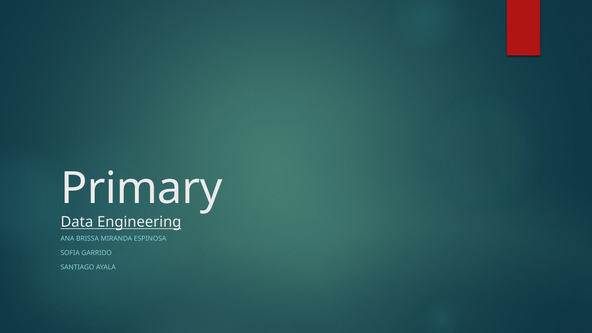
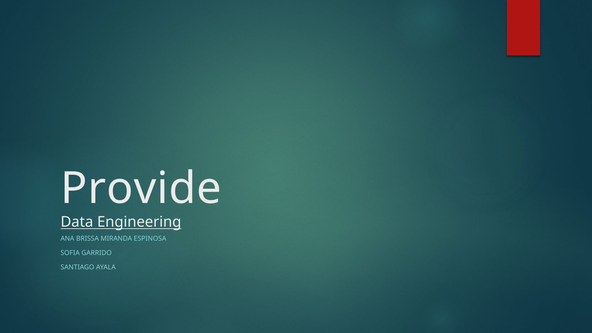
Primary: Primary -> Provide
